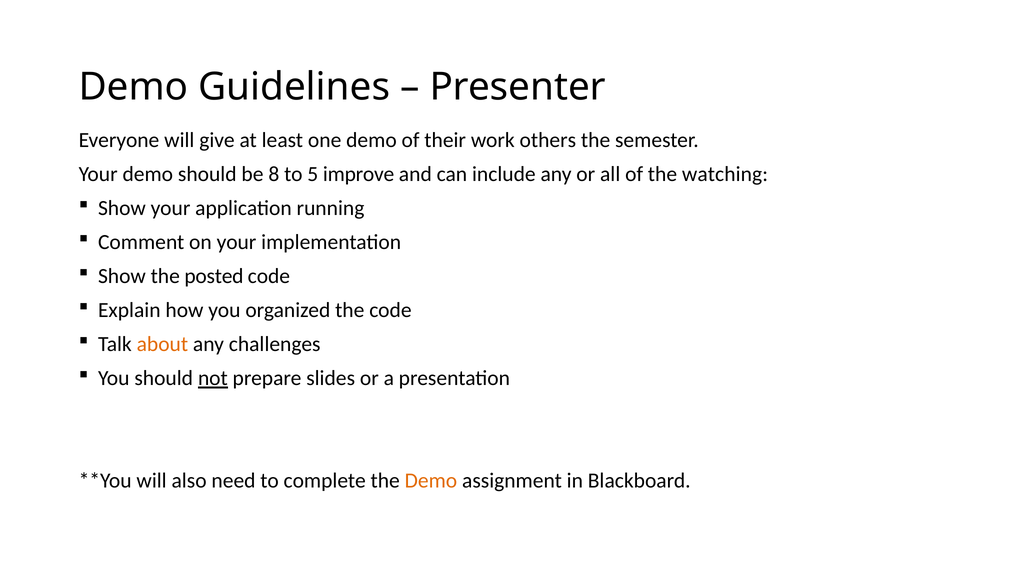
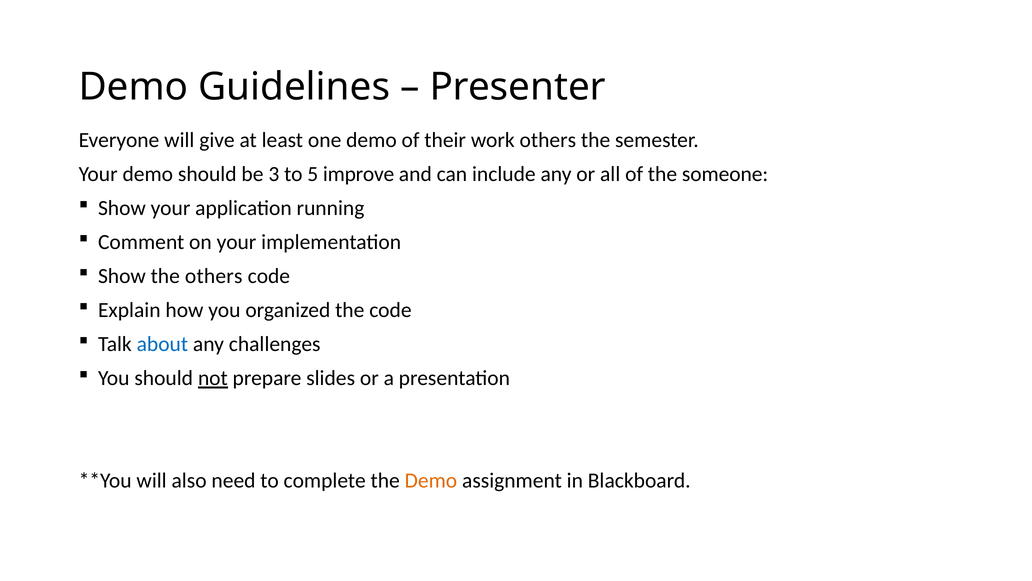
8: 8 -> 3
watching: watching -> someone
the posted: posted -> others
about colour: orange -> blue
